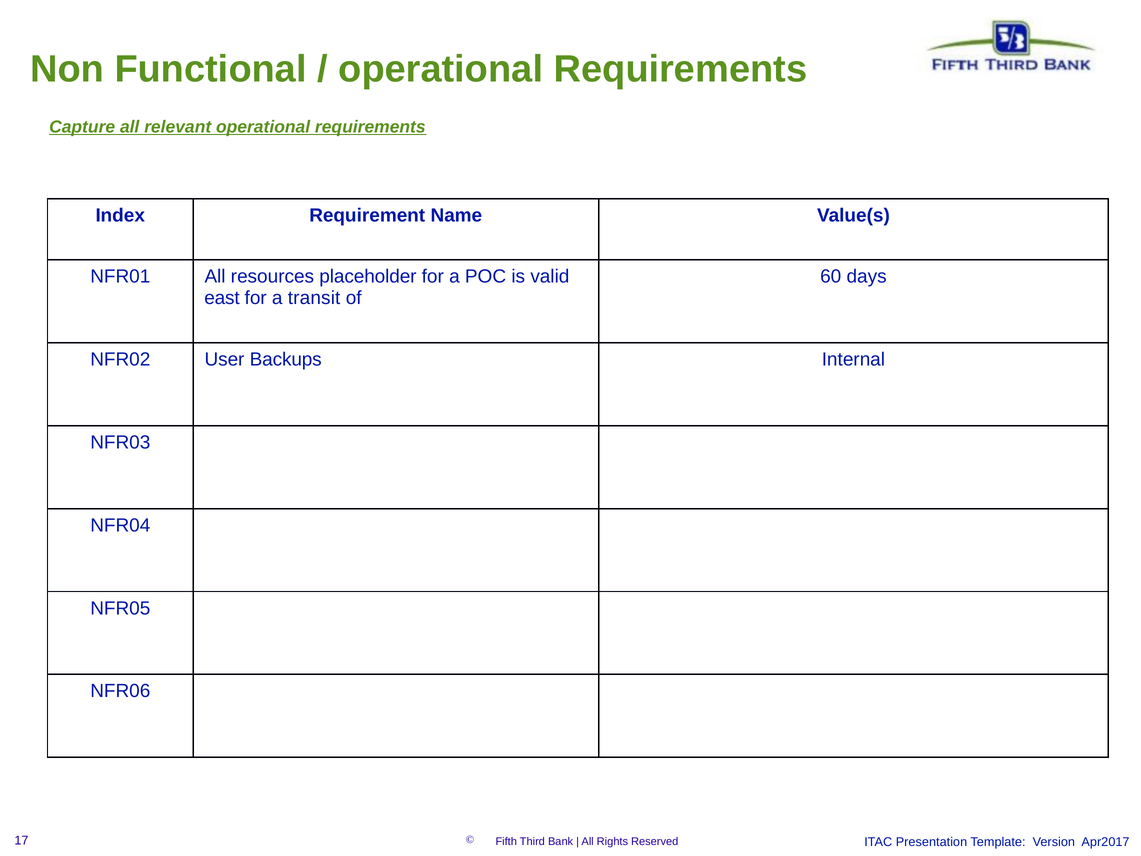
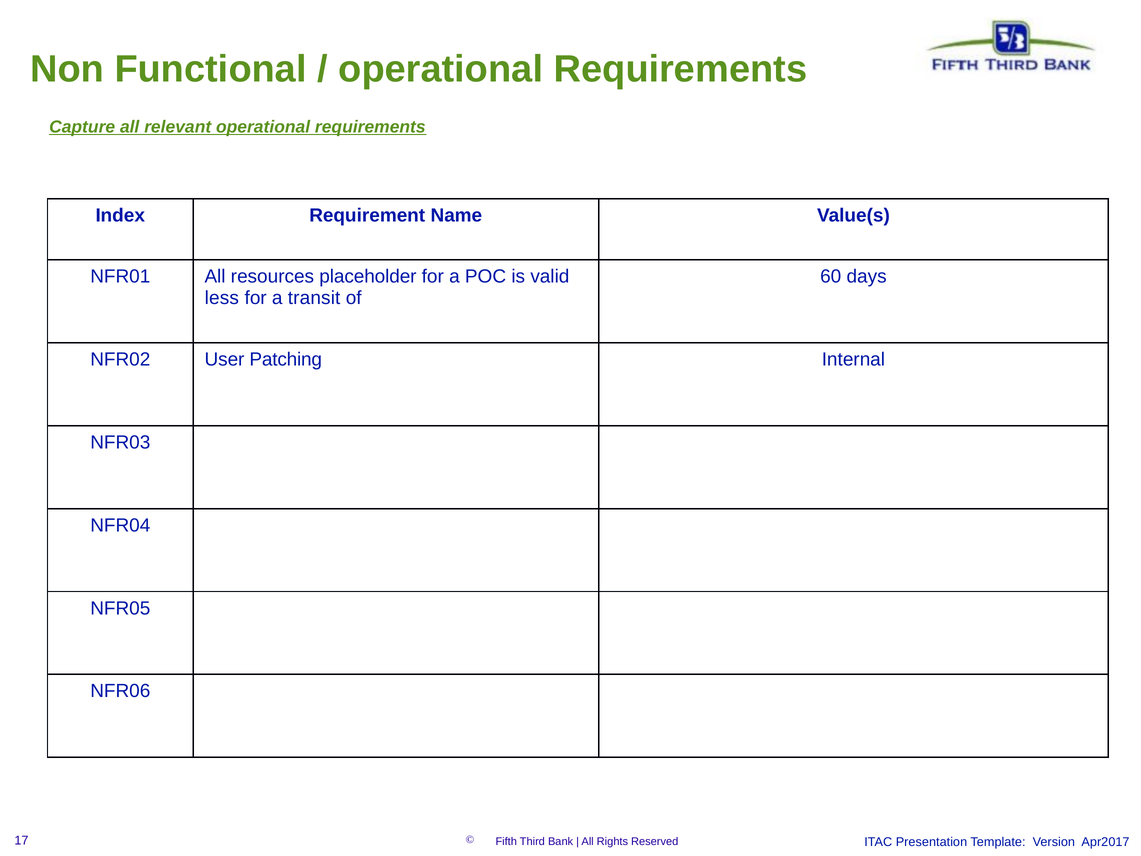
east: east -> less
Backups: Backups -> Patching
